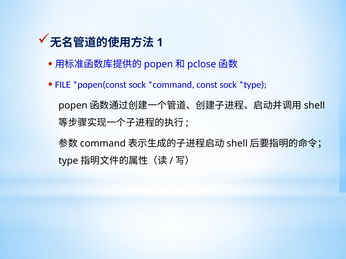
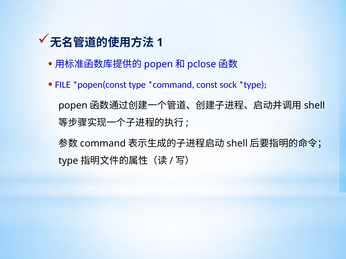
sock at (137, 85): sock -> type
